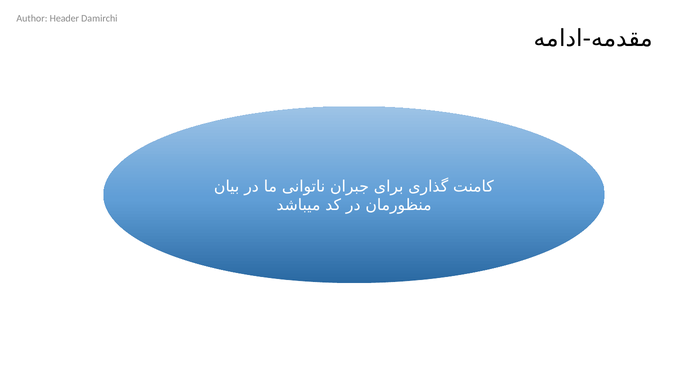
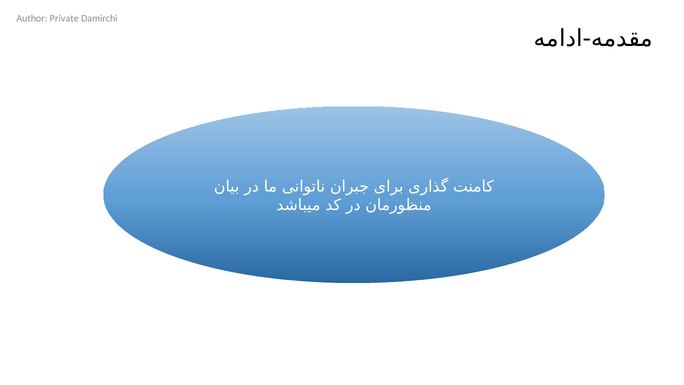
Header: Header -> Private
